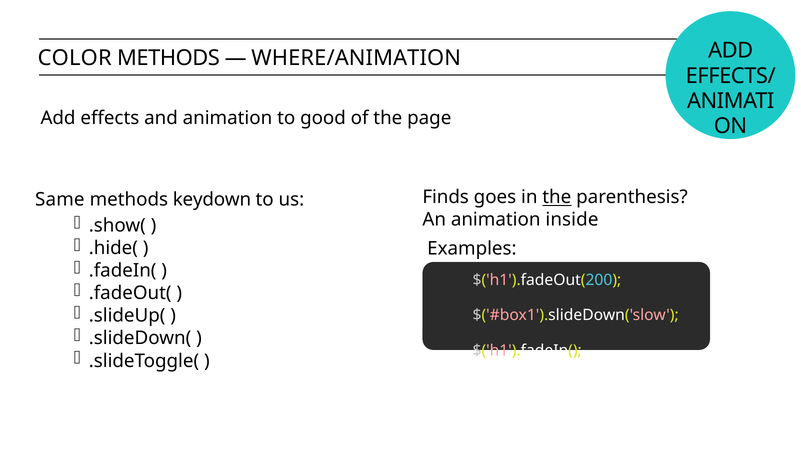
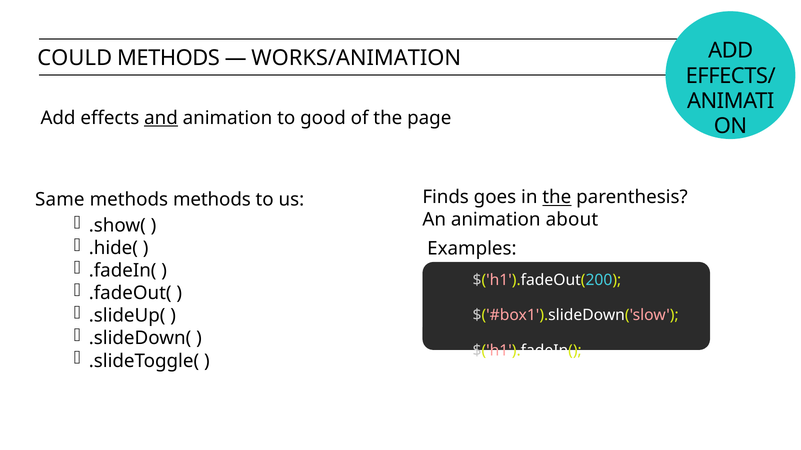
COLOR: COLOR -> COULD
WHERE/ANIMATION: WHERE/ANIMATION -> WORKS/ANIMATION
and underline: none -> present
methods keydown: keydown -> methods
inside: inside -> about
